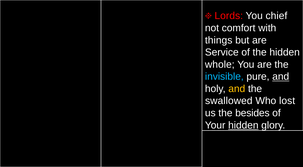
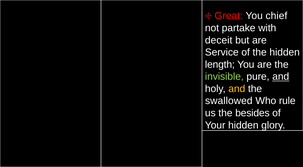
Lords: Lords -> Great
comfort: comfort -> partake
things: things -> deceit
whole: whole -> length
invisible colour: light blue -> light green
lost: lost -> rule
hidden at (243, 125) underline: present -> none
